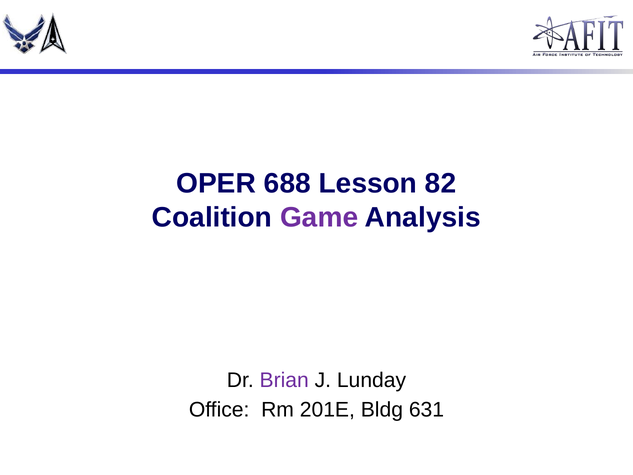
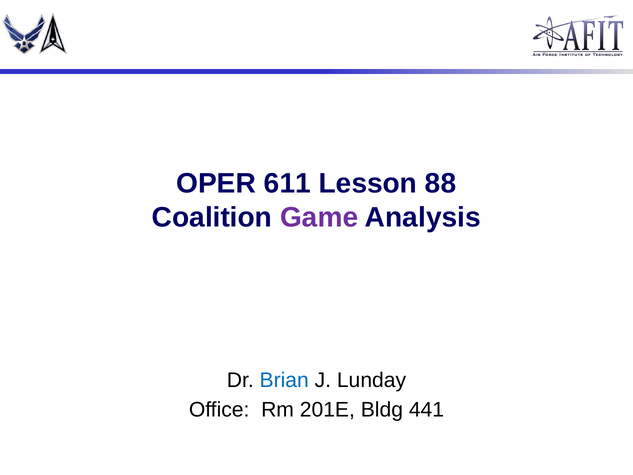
688: 688 -> 611
82: 82 -> 88
Brian colour: purple -> blue
631: 631 -> 441
